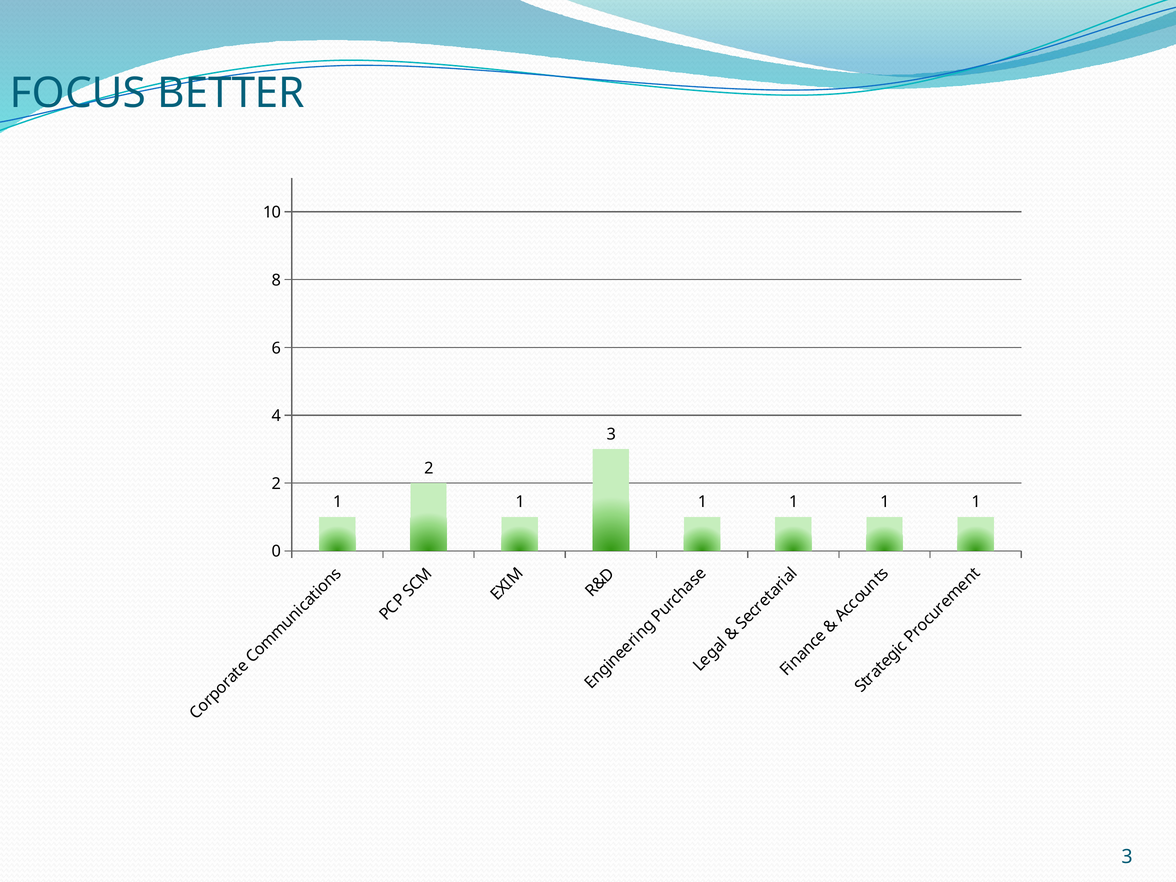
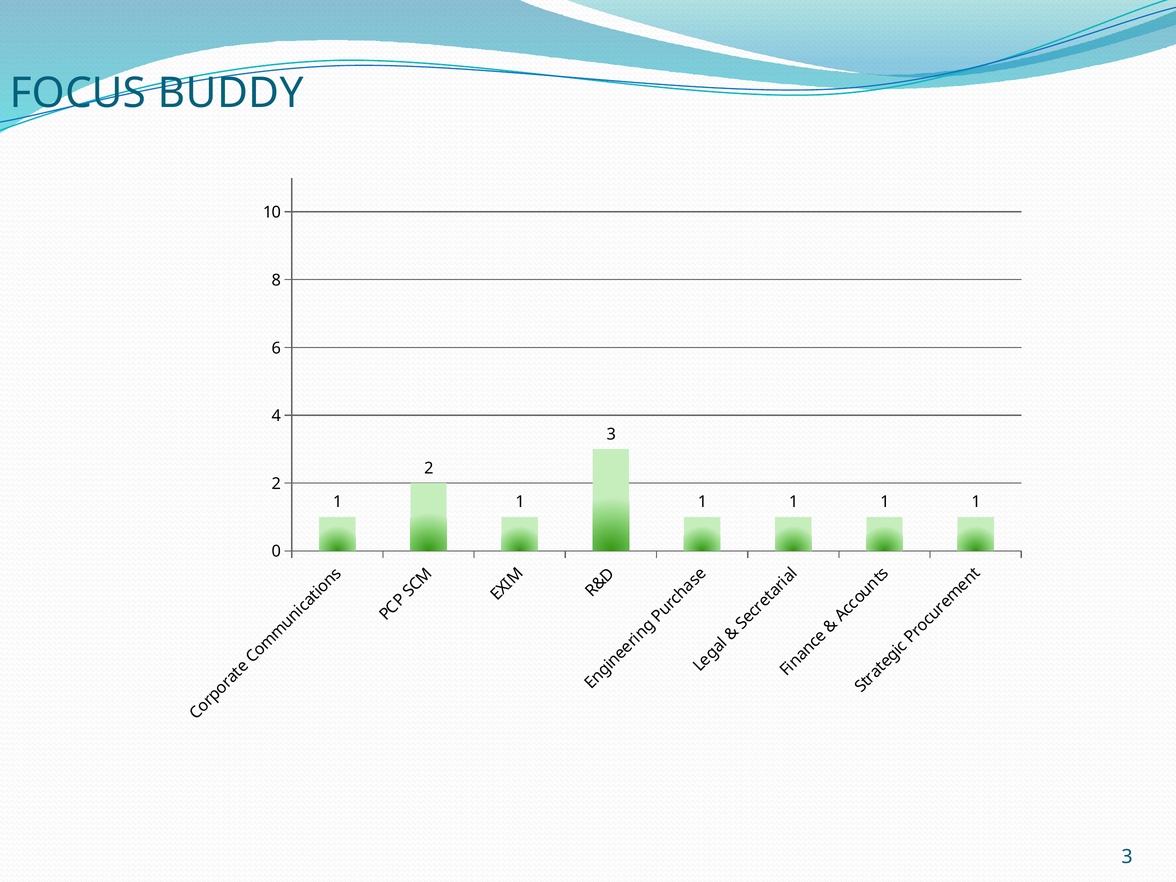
BETTER: BETTER -> BUDDY
